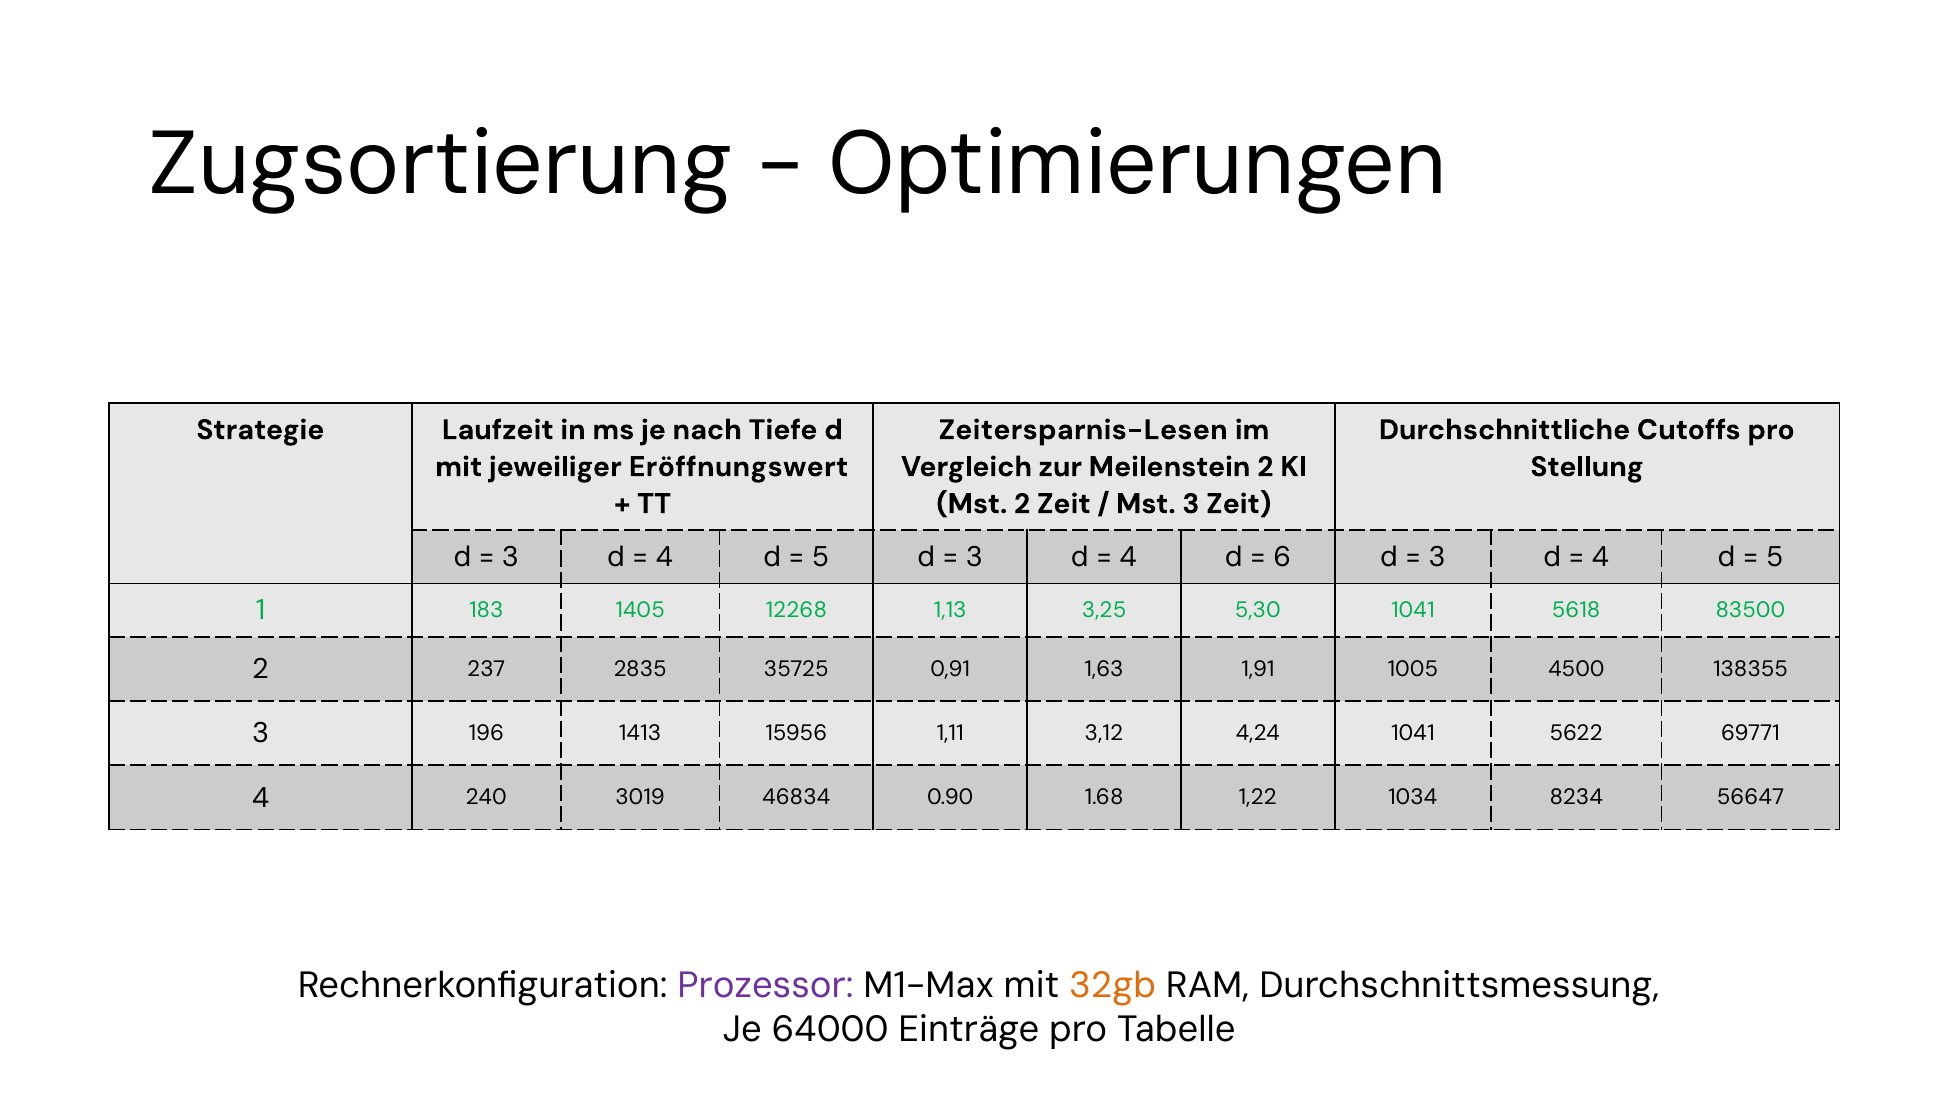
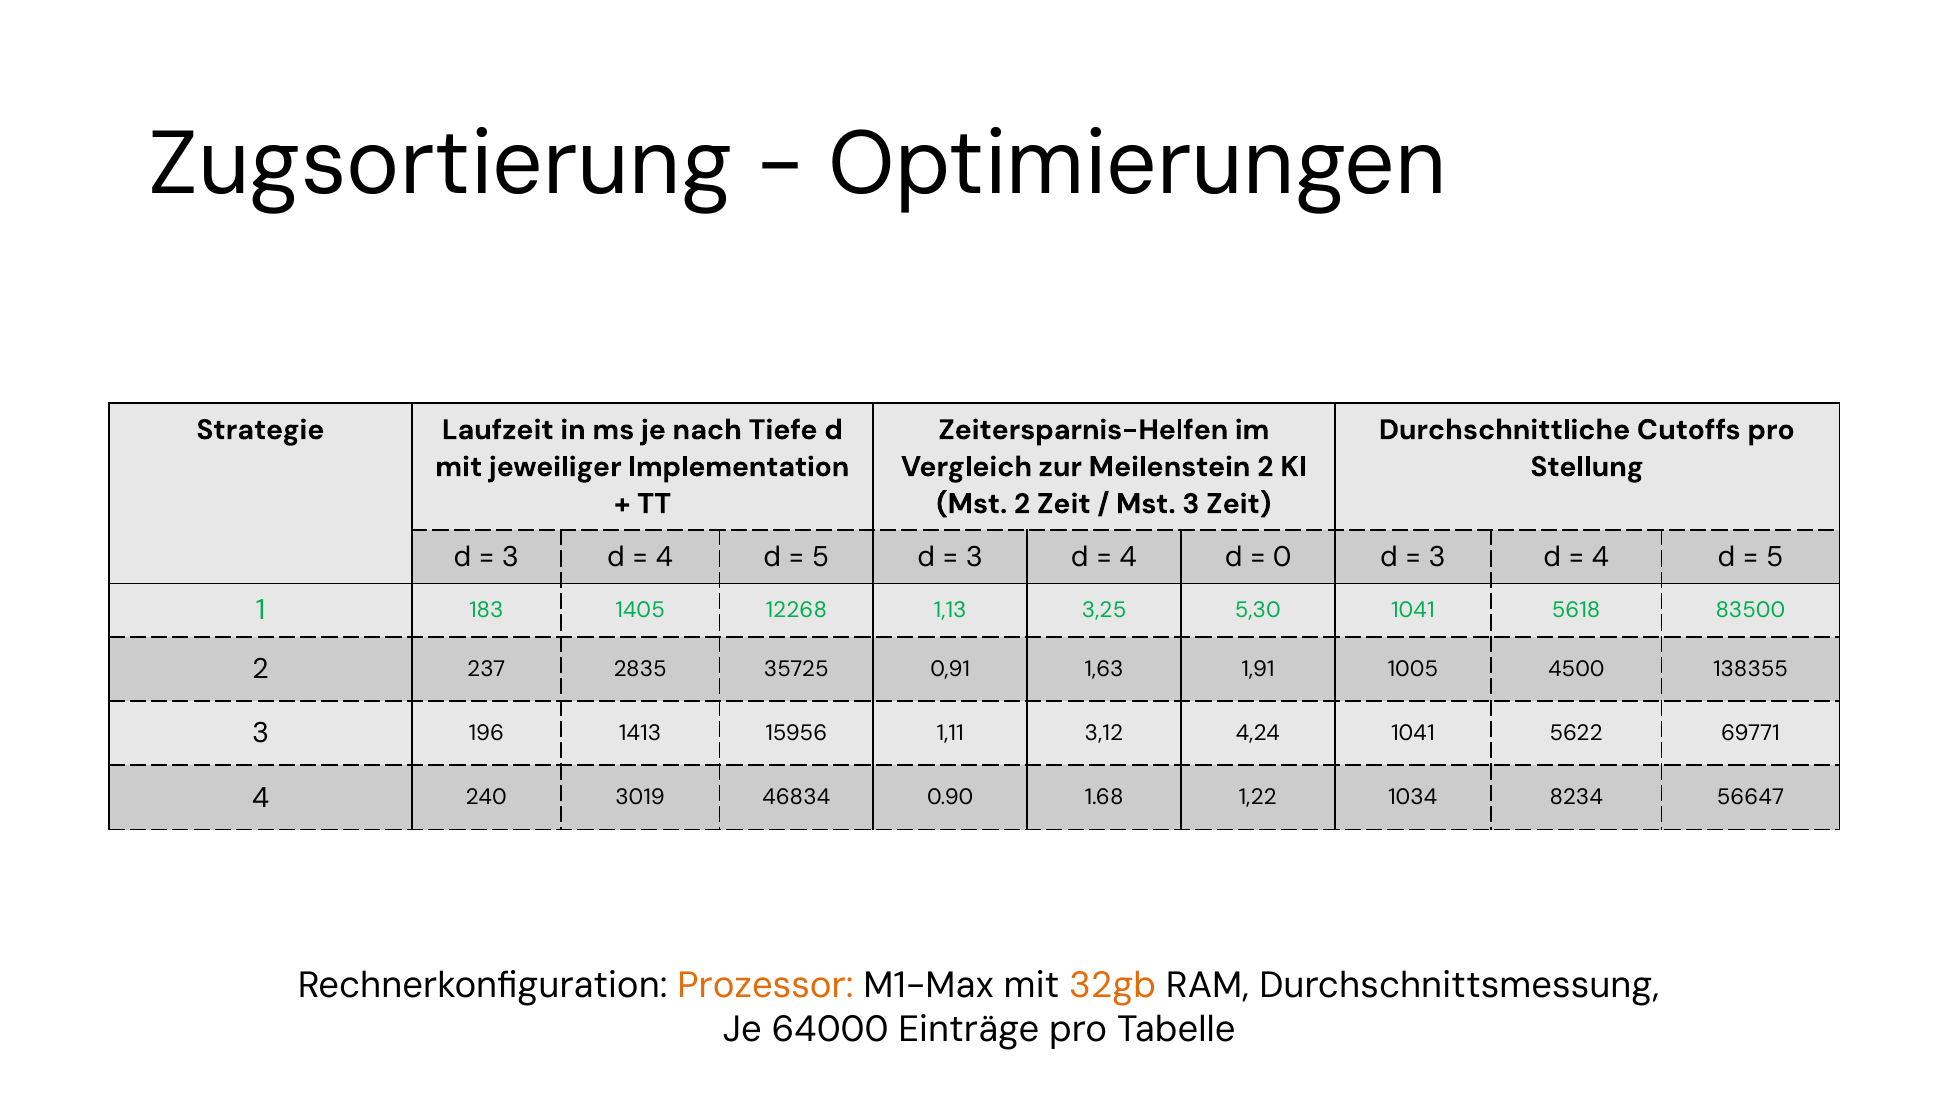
Zeitersparnis-Lesen: Zeitersparnis-Lesen -> Zeitersparnis-Helfen
Eröffnungswert: Eröffnungswert -> Implementation
6: 6 -> 0
Prozessor colour: purple -> orange
